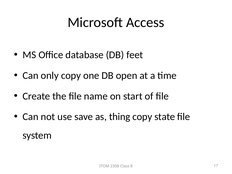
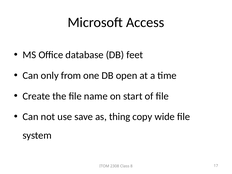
only copy: copy -> from
state: state -> wide
